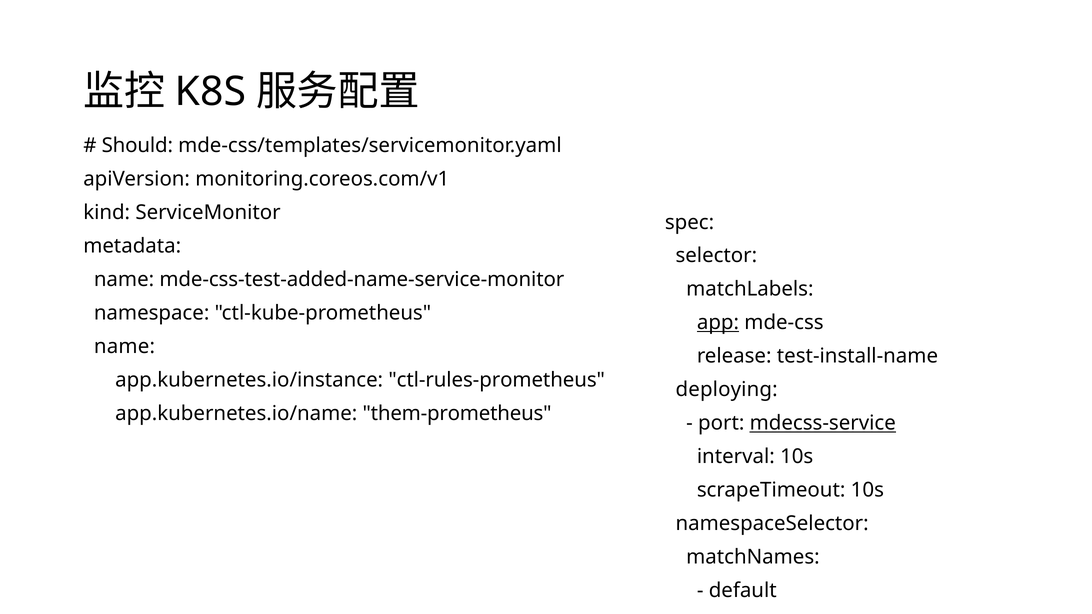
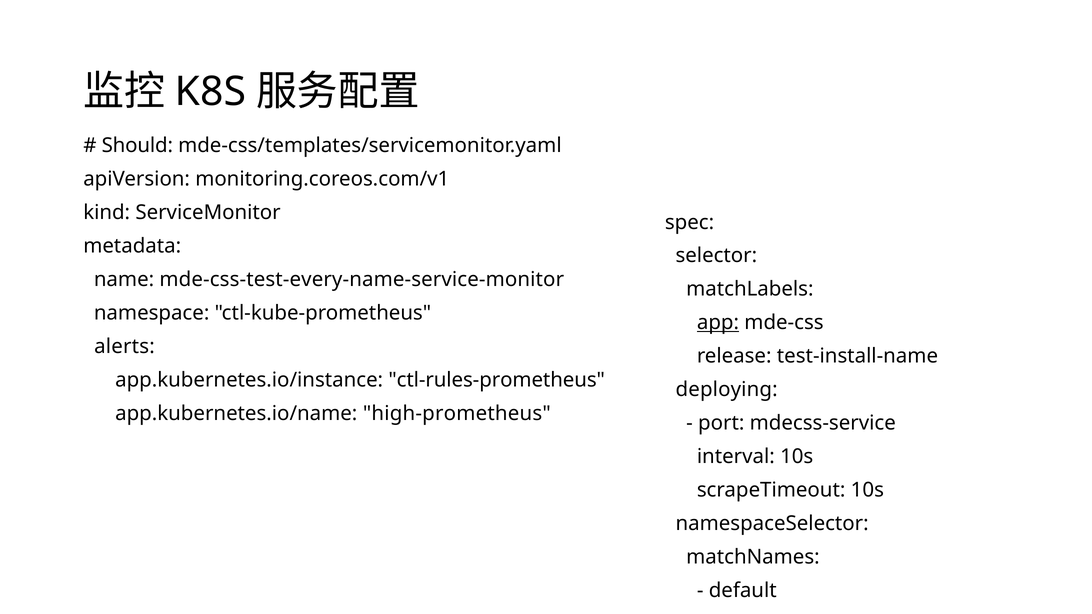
mde-css-test-added-name-service-monitor: mde-css-test-added-name-service-monitor -> mde-css-test-every-name-service-monitor
name at (124, 347): name -> alerts
them-prometheus: them-prometheus -> high-prometheus
mdecss-service underline: present -> none
